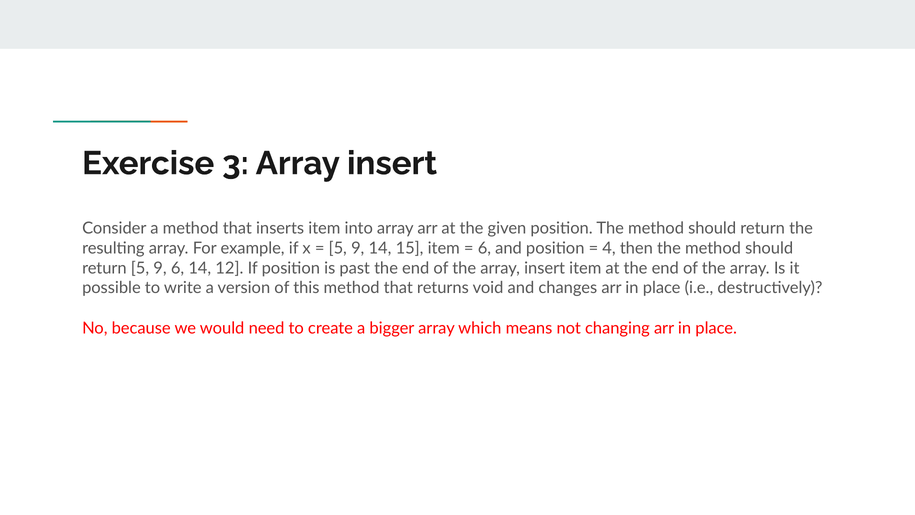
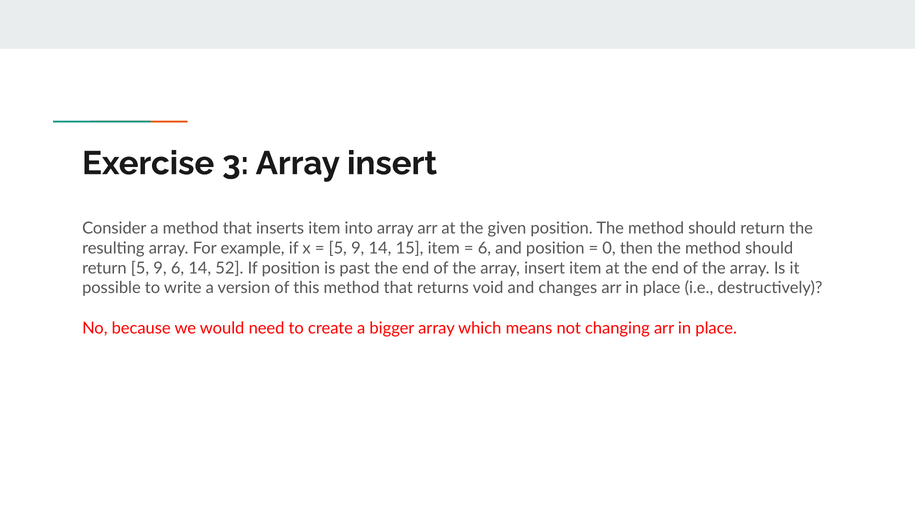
4: 4 -> 0
12: 12 -> 52
